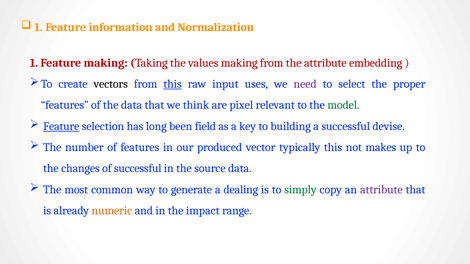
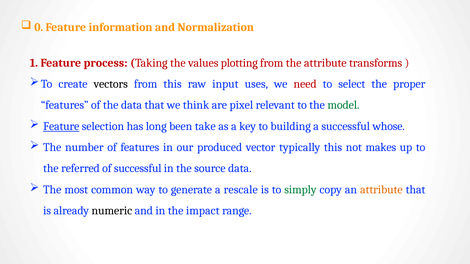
1 at (39, 27): 1 -> 0
Feature making: making -> process
values making: making -> plotting
embedding: embedding -> transforms
this at (173, 84) underline: present -> none
need colour: purple -> red
field: field -> take
devise: devise -> whose
changes: changes -> referred
dealing: dealing -> rescale
attribute at (381, 190) colour: purple -> orange
numeric colour: orange -> black
